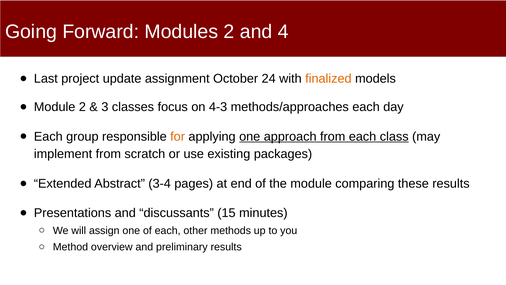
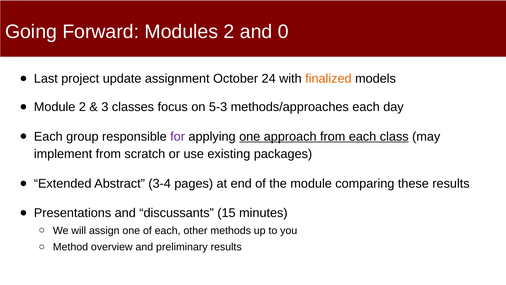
4: 4 -> 0
4-3: 4-3 -> 5-3
for colour: orange -> purple
